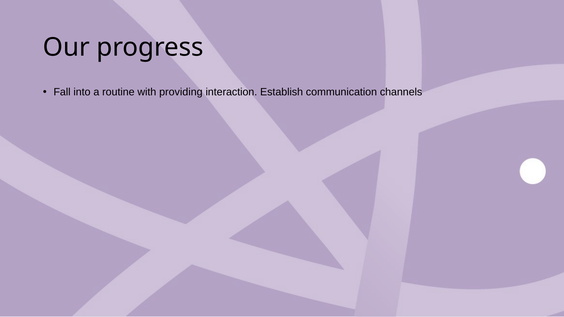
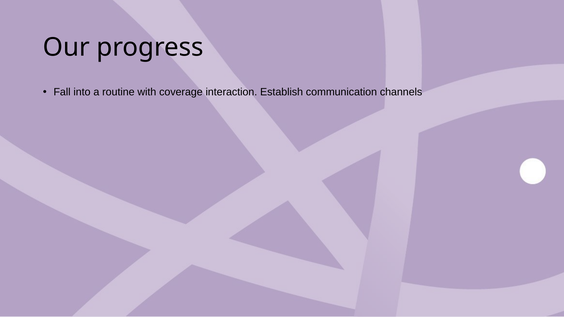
providing: providing -> coverage
